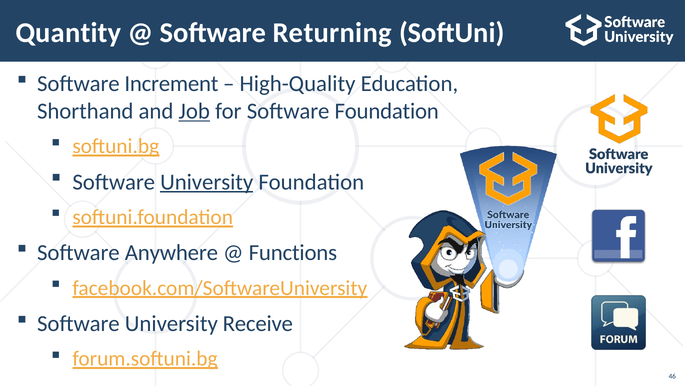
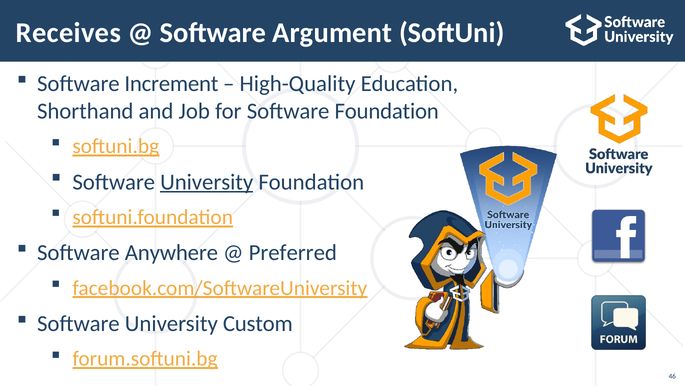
Quantity: Quantity -> Receives
Returning: Returning -> Argument
Job underline: present -> none
Functions: Functions -> Preferred
Receive: Receive -> Custom
